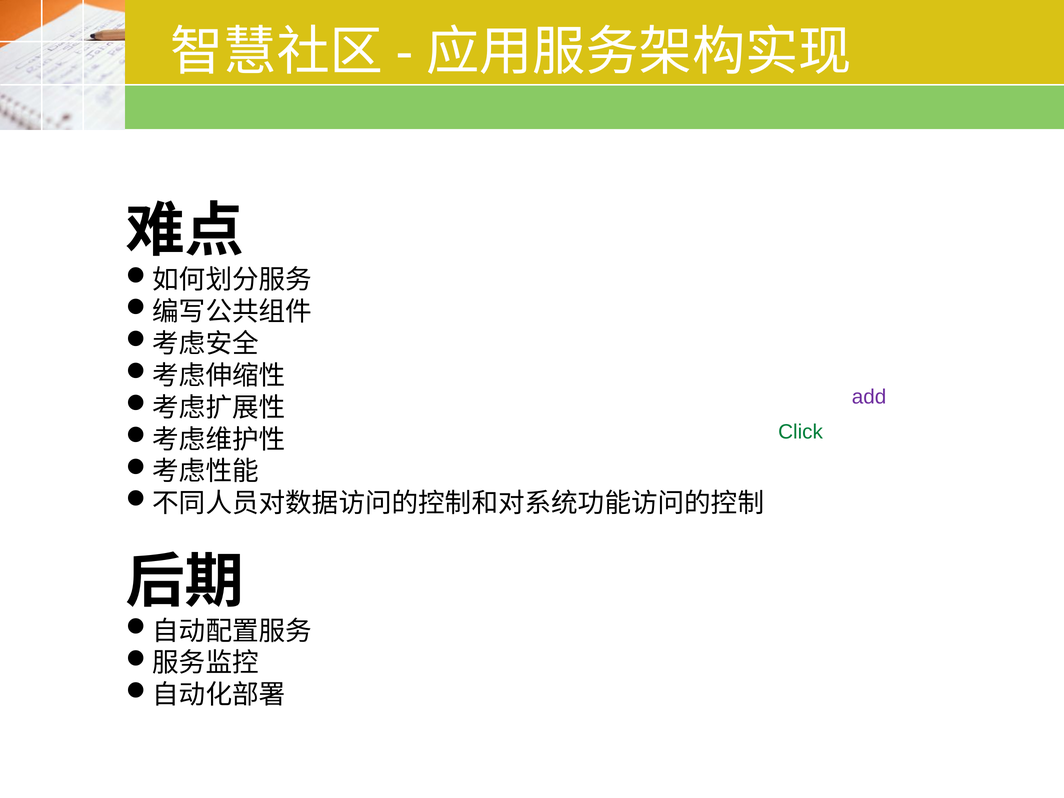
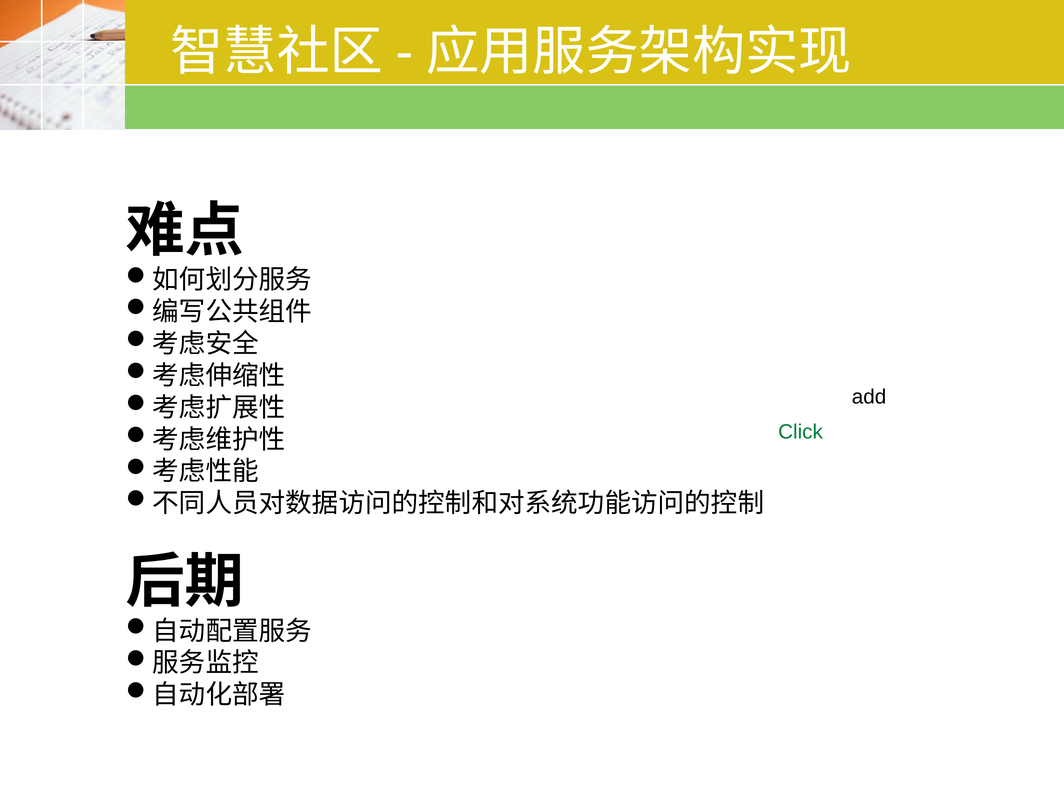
add at (869, 397) colour: purple -> black
